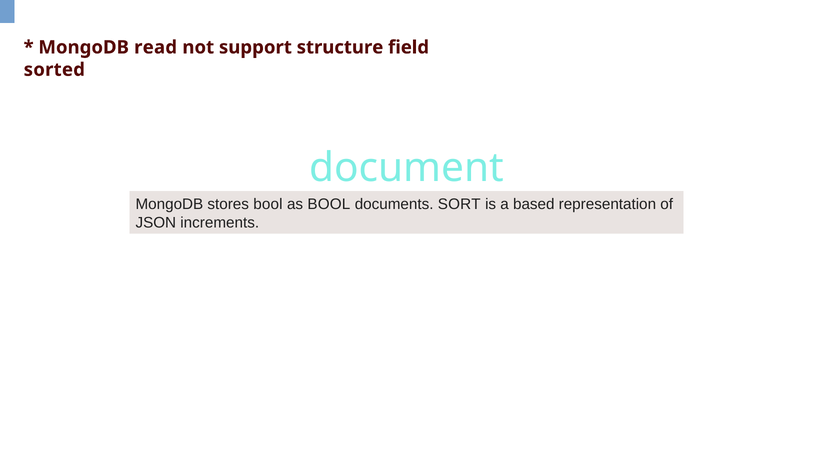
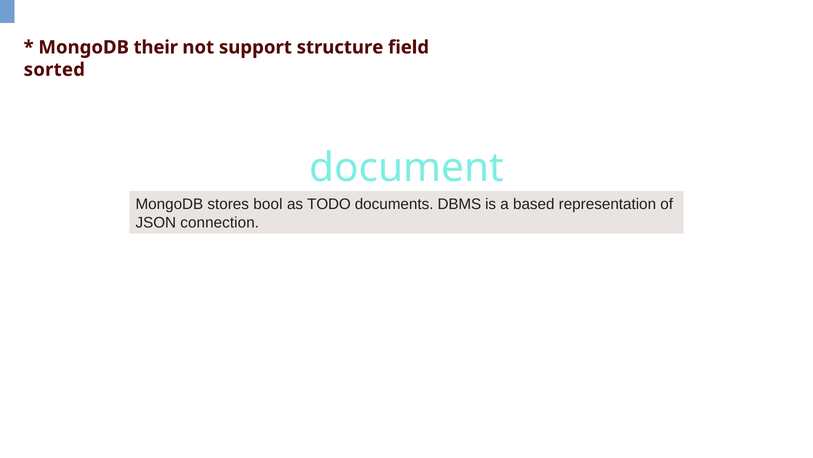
read: read -> their
as BOOL: BOOL -> TODO
SORT: SORT -> DBMS
increments: increments -> connection
